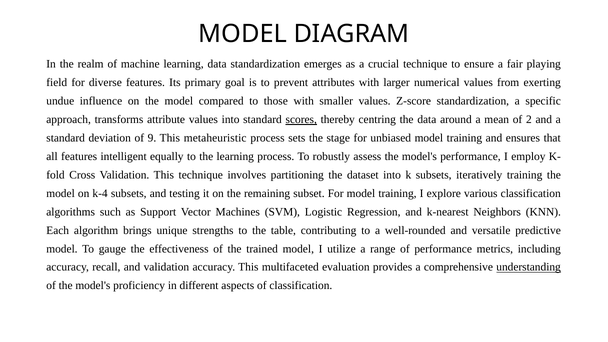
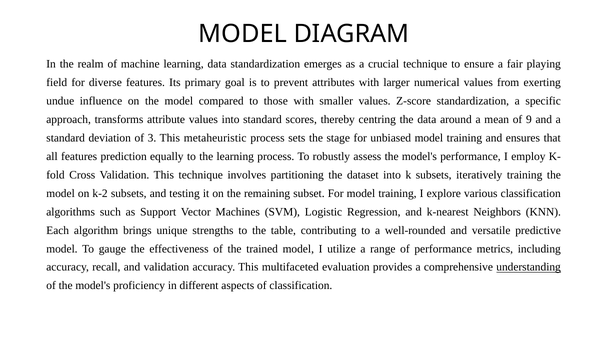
scores underline: present -> none
2: 2 -> 9
9: 9 -> 3
intelligent: intelligent -> prediction
k-4: k-4 -> k-2
